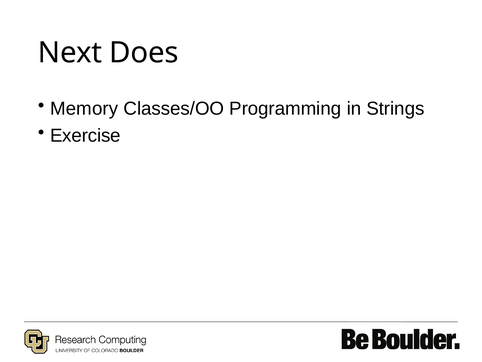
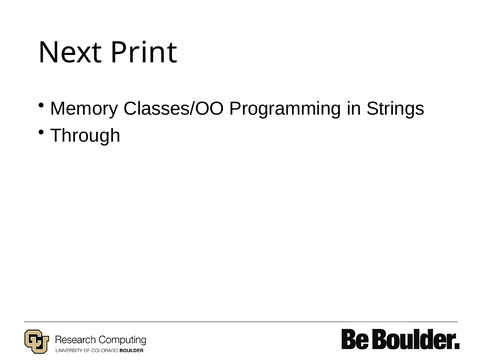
Does: Does -> Print
Exercise: Exercise -> Through
